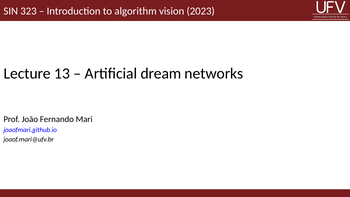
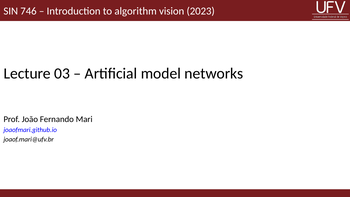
323: 323 -> 746
13: 13 -> 03
dream: dream -> model
